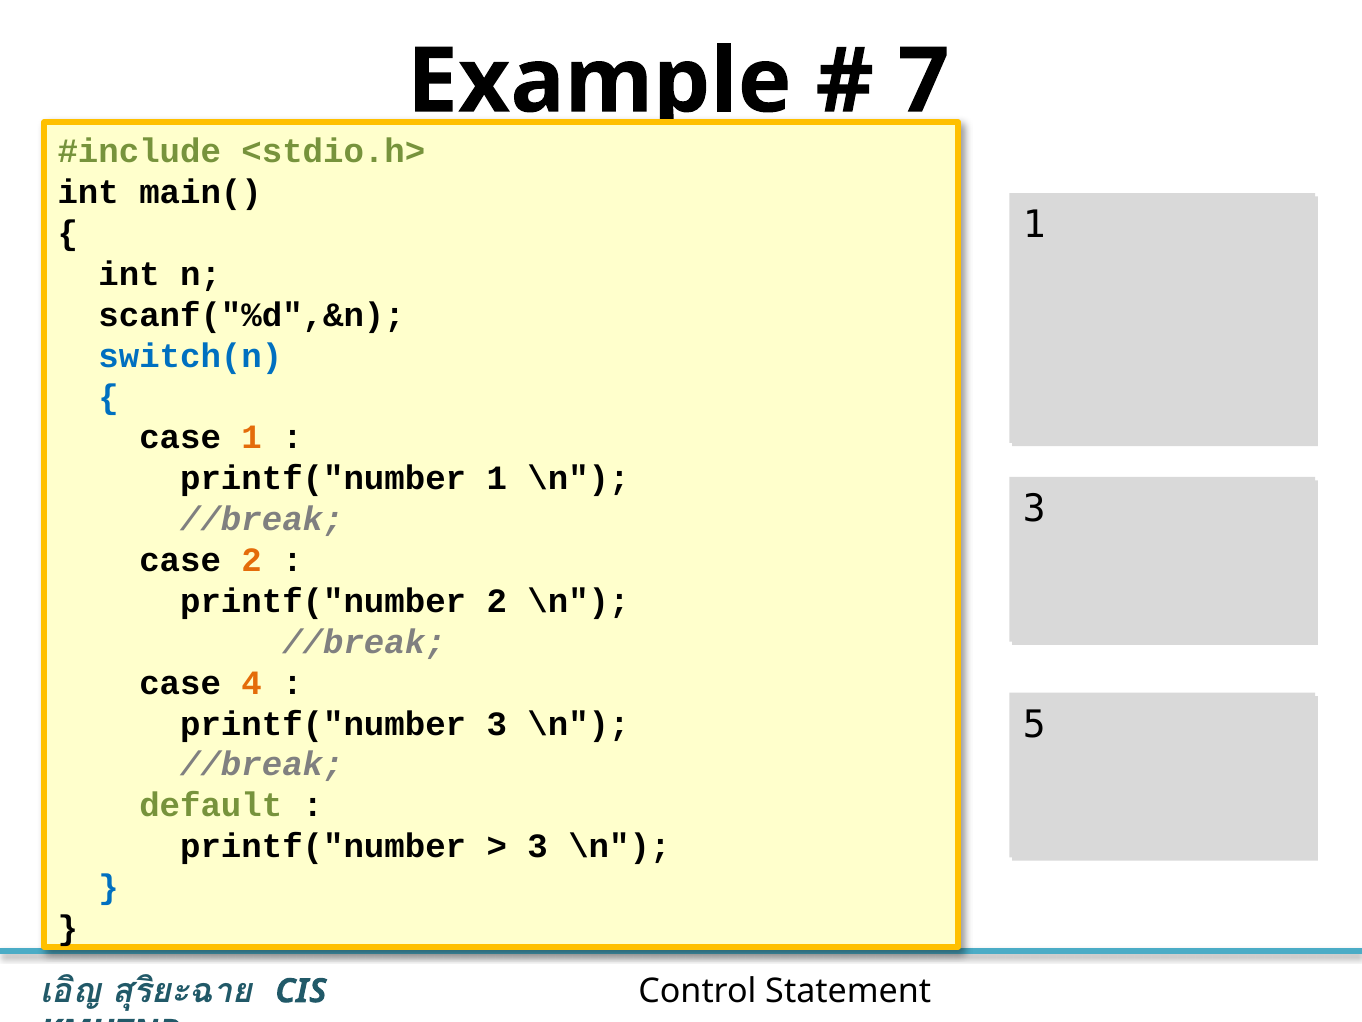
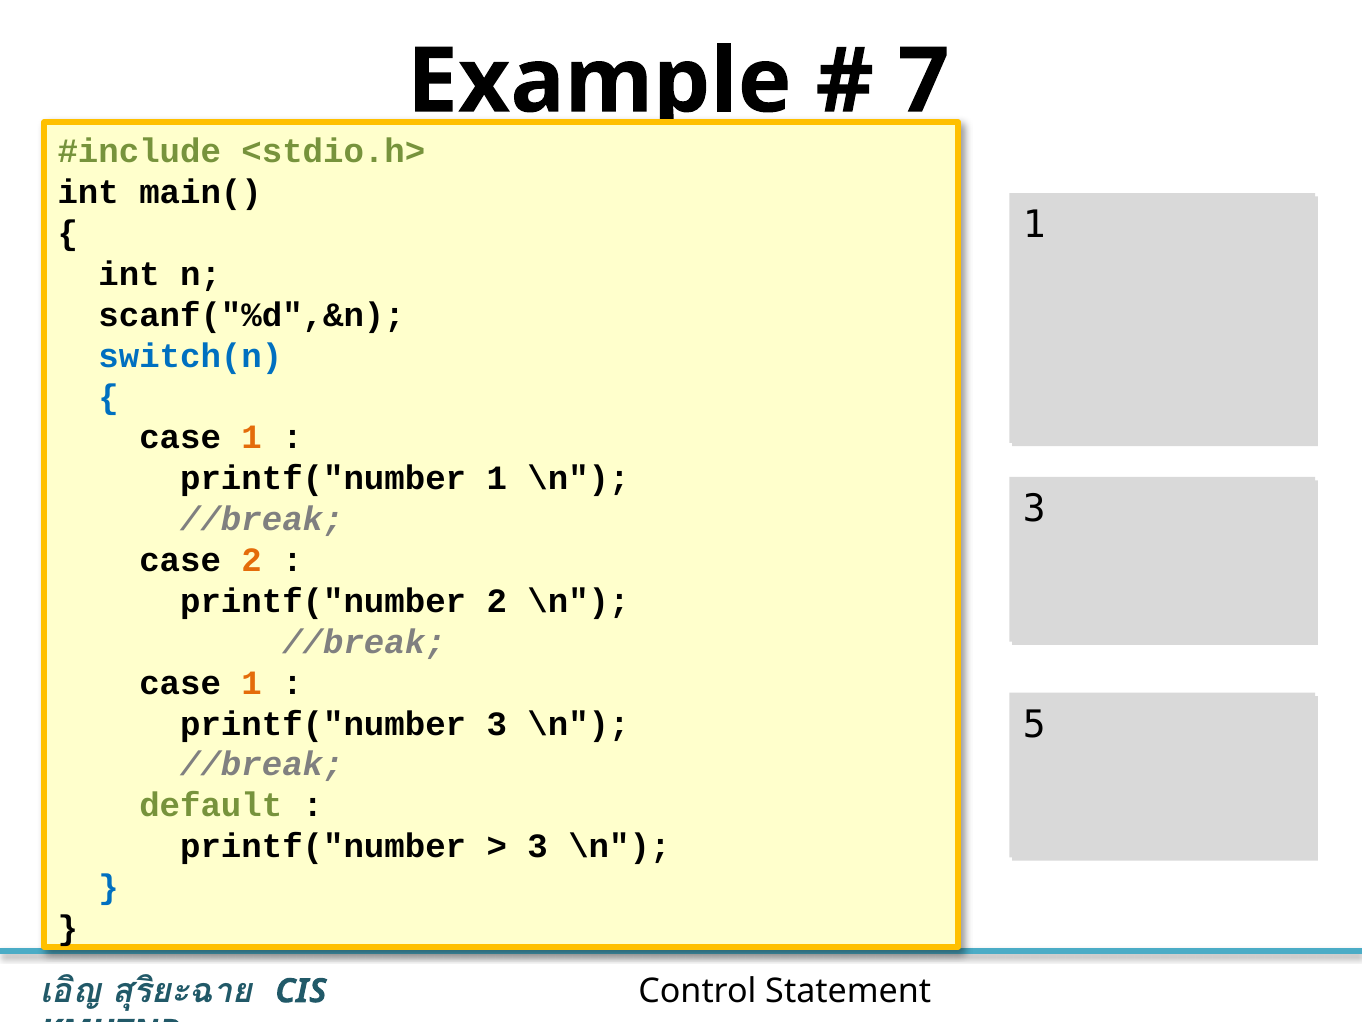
4 at (252, 683): 4 -> 1
